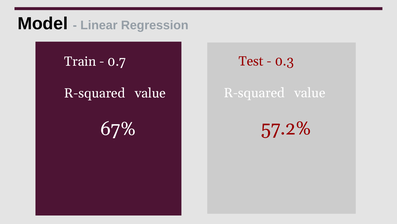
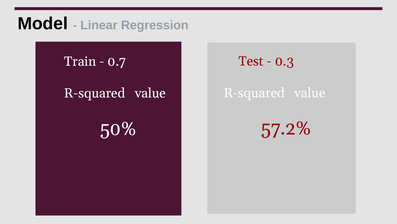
67%: 67% -> 50%
